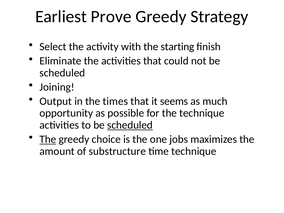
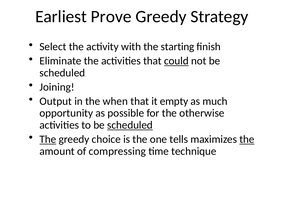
could underline: none -> present
times: times -> when
seems: seems -> empty
the technique: technique -> otherwise
jobs: jobs -> tells
the at (247, 139) underline: none -> present
substructure: substructure -> compressing
